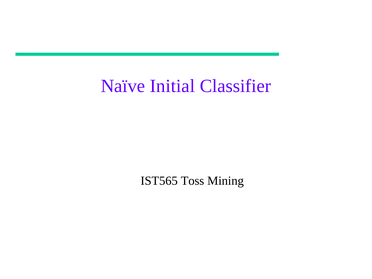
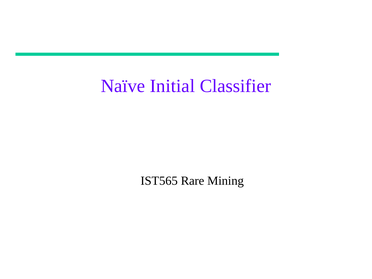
Toss: Toss -> Rare
